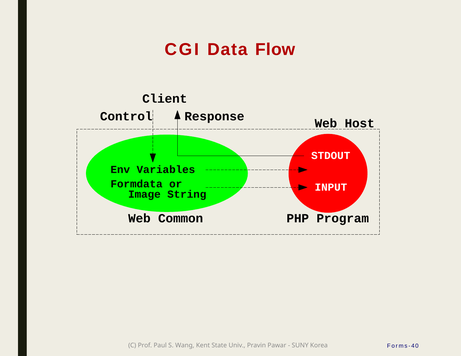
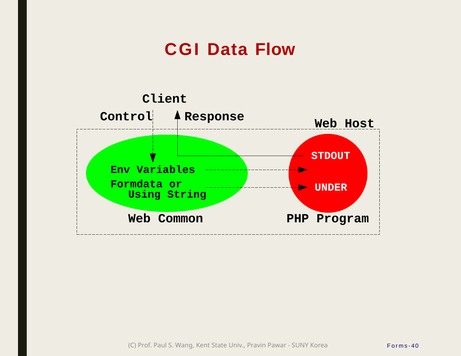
INPUT: INPUT -> UNDER
Image: Image -> Using
